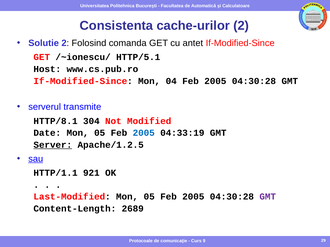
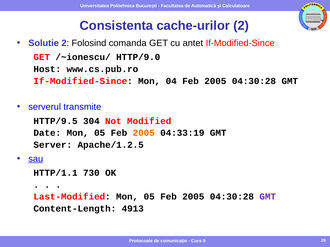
HTTP/5.1: HTTP/5.1 -> HTTP/9.0
HTTP/8.1: HTTP/8.1 -> HTTP/9.5
2005 at (144, 133) colour: blue -> orange
Server underline: present -> none
921: 921 -> 730
2689: 2689 -> 4913
